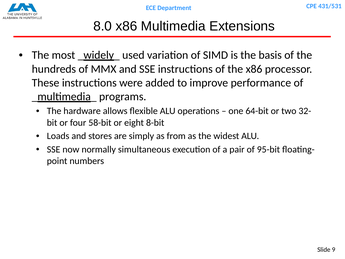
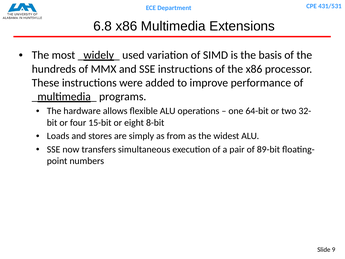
8.0: 8.0 -> 6.8
58-bit: 58-bit -> 15-bit
normally: normally -> transfers
95-bit: 95-bit -> 89-bit
